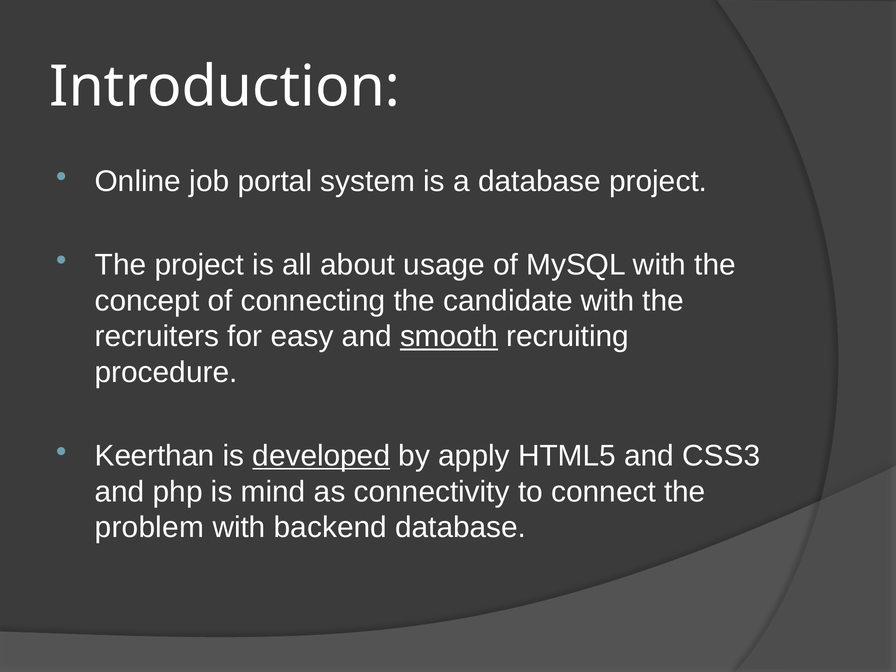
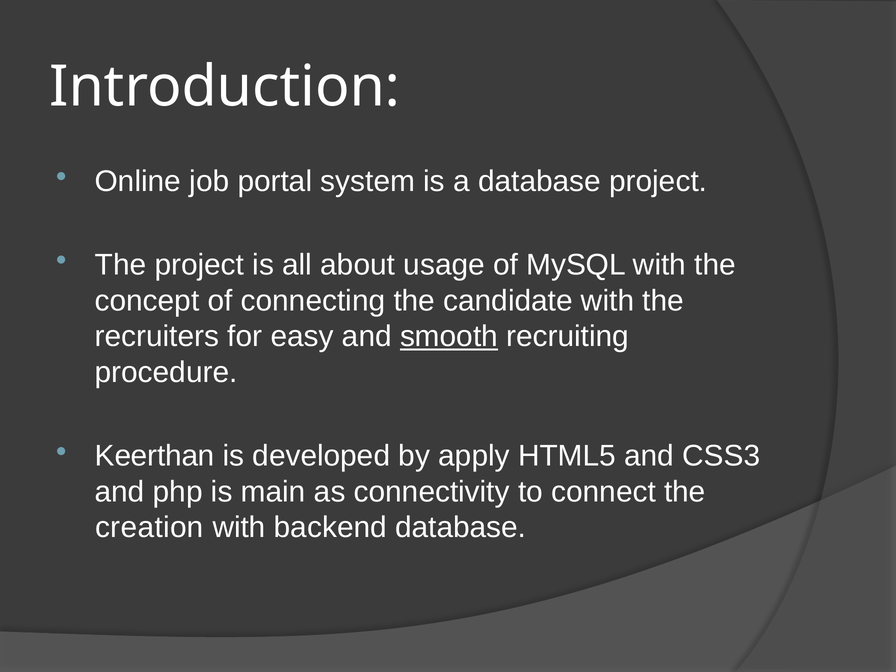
developed underline: present -> none
mind: mind -> main
problem: problem -> creation
